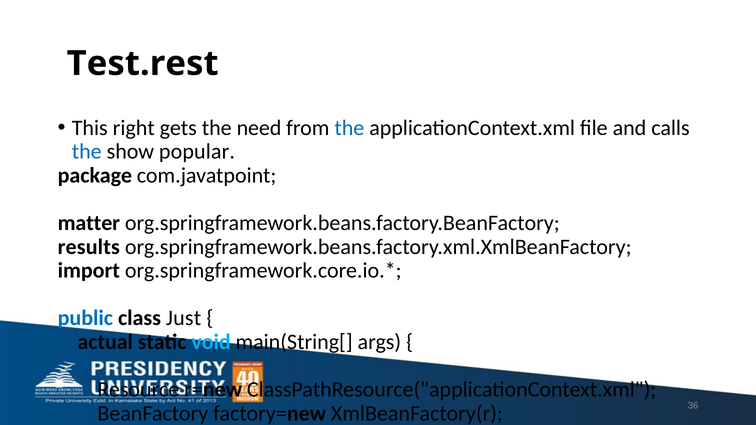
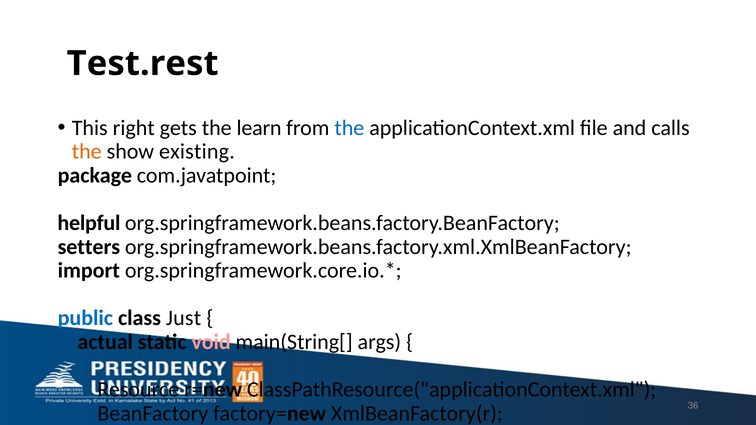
need: need -> learn
the at (87, 152) colour: blue -> orange
popular: popular -> existing
matter: matter -> helpful
results: results -> setters
void colour: light blue -> pink
